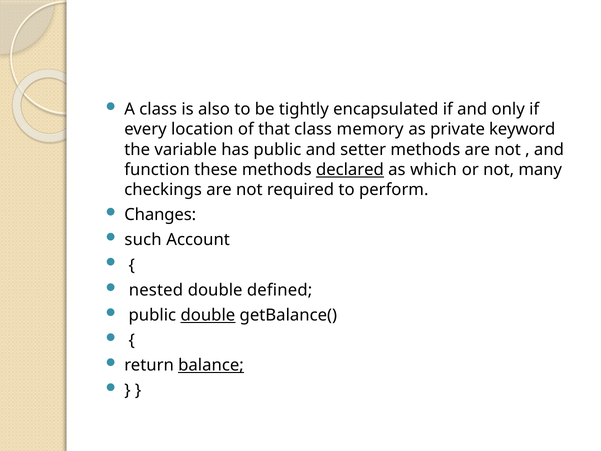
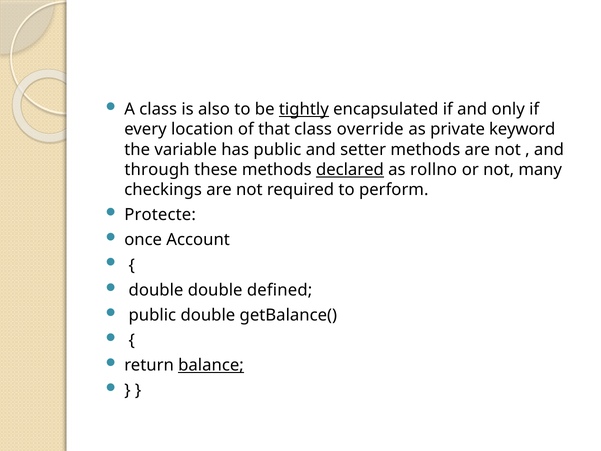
tightly underline: none -> present
memory: memory -> override
function: function -> through
which: which -> rollno
Changes: Changes -> Protecte
such: such -> once
nested at (156, 290): nested -> double
double at (208, 315) underline: present -> none
